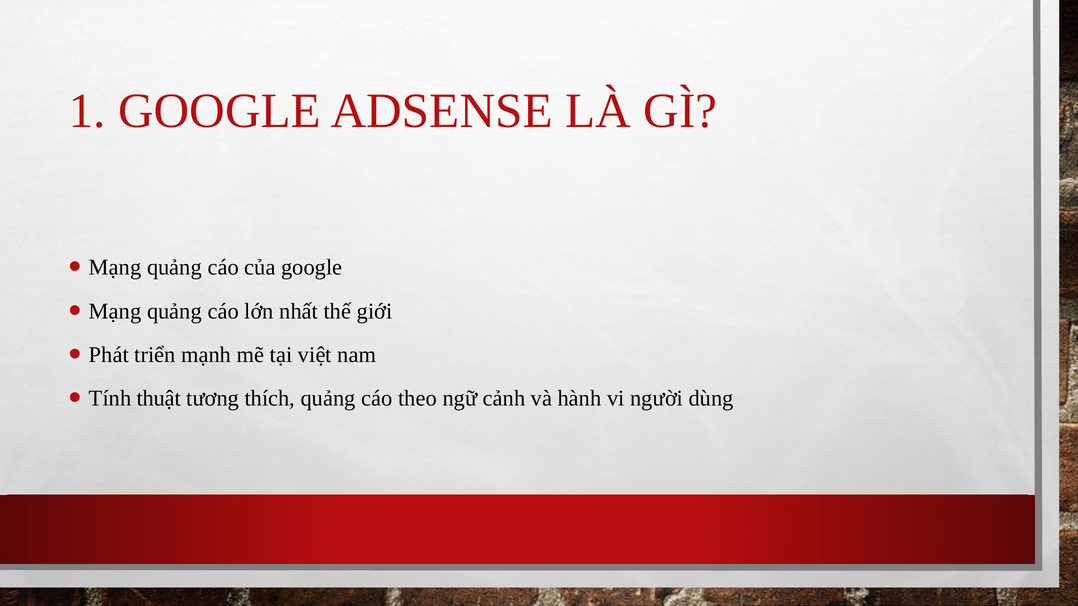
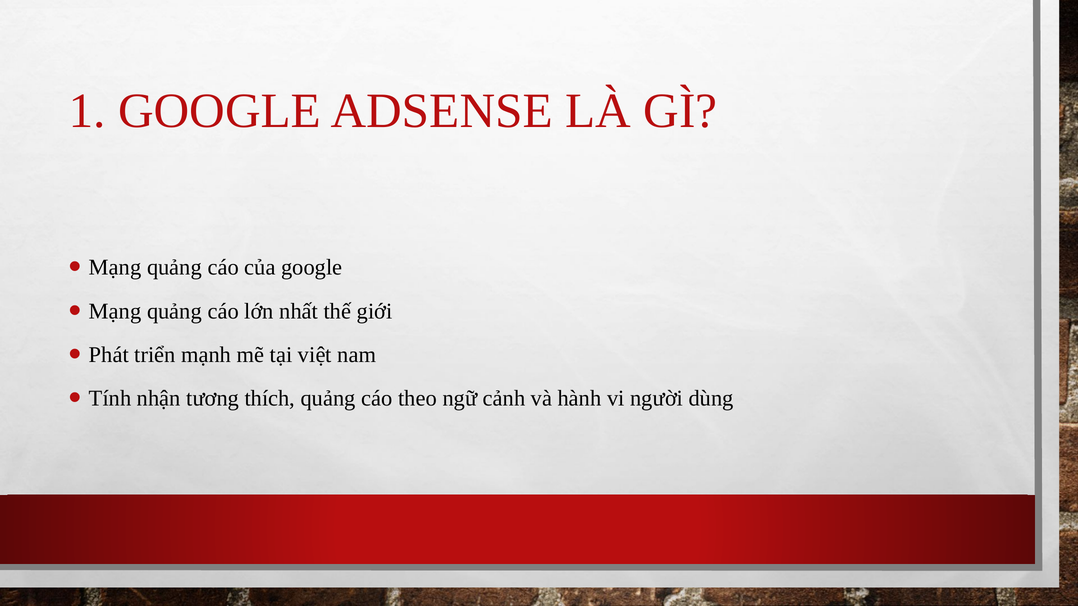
thuật: thuật -> nhận
